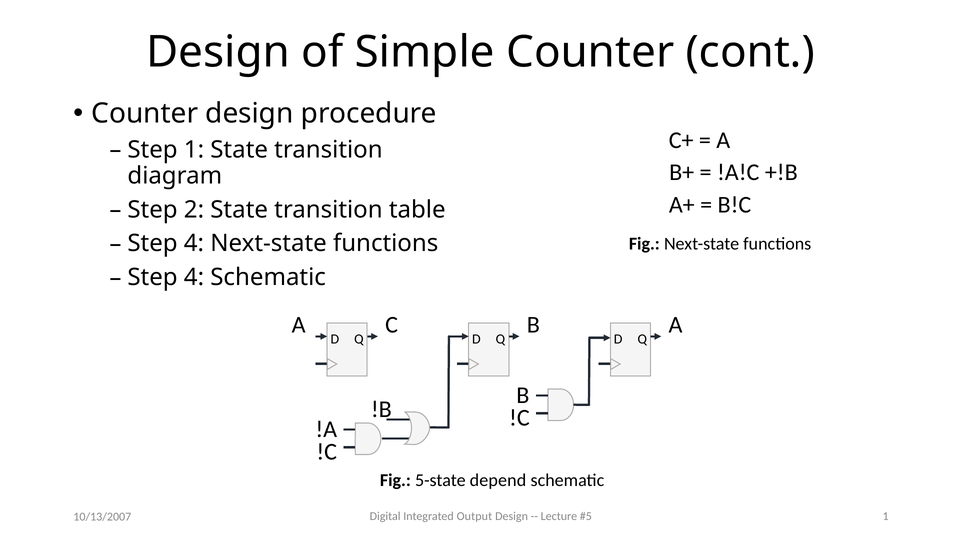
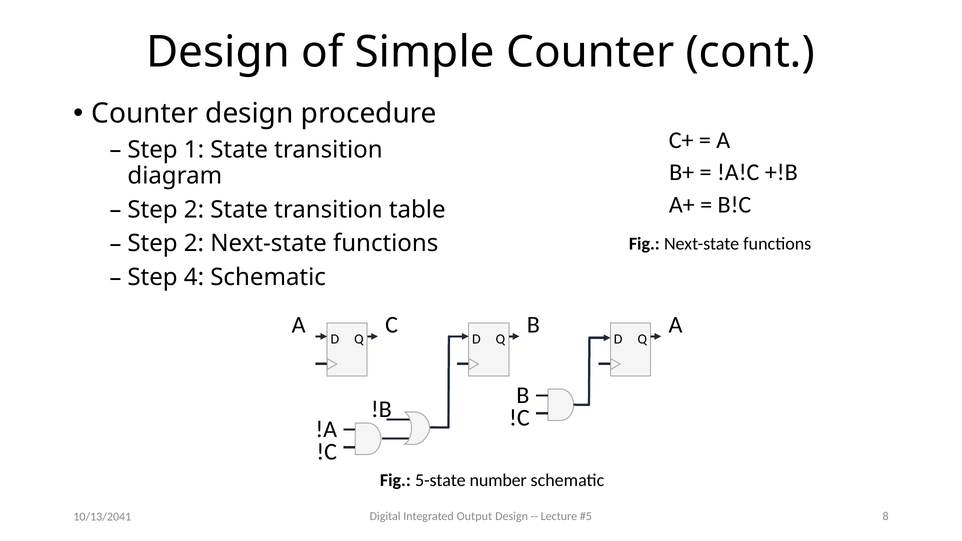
4 at (194, 244): 4 -> 2
depend: depend -> number
1 at (886, 517): 1 -> 8
10/13/2007: 10/13/2007 -> 10/13/2041
